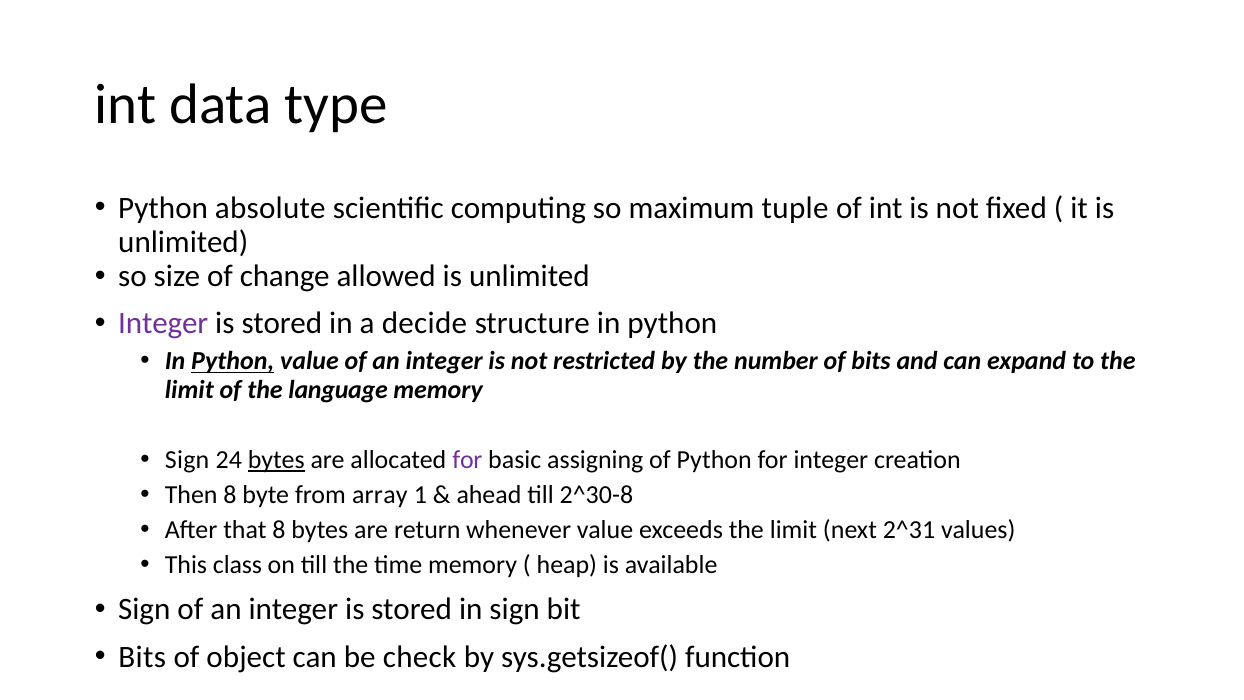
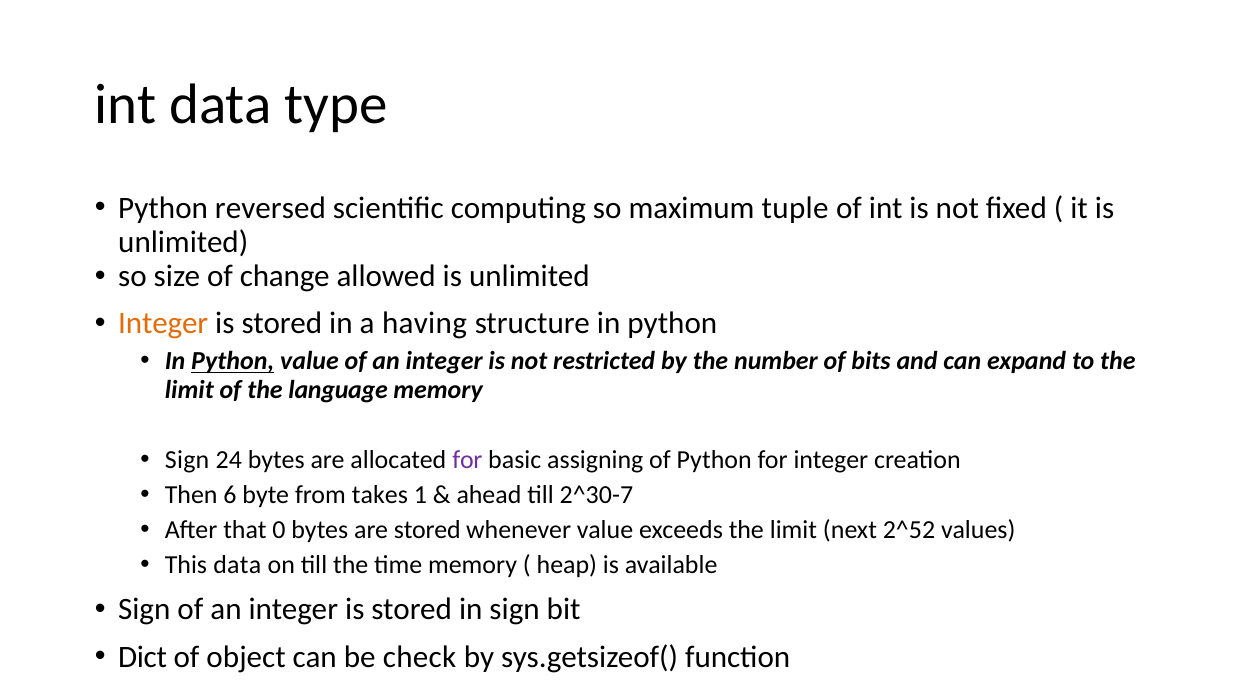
absolute: absolute -> reversed
Integer at (163, 323) colour: purple -> orange
decide: decide -> having
bytes at (276, 460) underline: present -> none
Then 8: 8 -> 6
array: array -> takes
2^30-8: 2^30-8 -> 2^30-7
that 8: 8 -> 0
are return: return -> stored
2^31: 2^31 -> 2^52
This class: class -> data
Bits at (142, 656): Bits -> Dict
